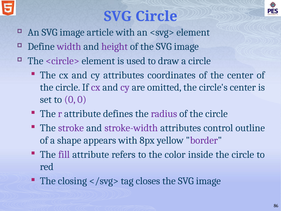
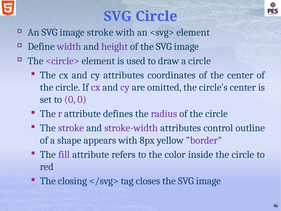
image article: article -> stroke
